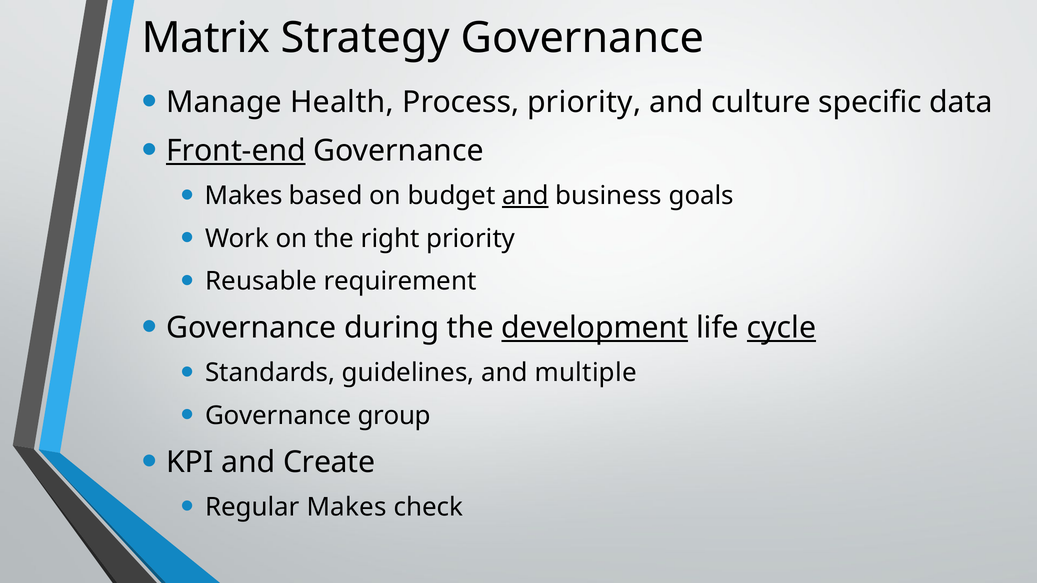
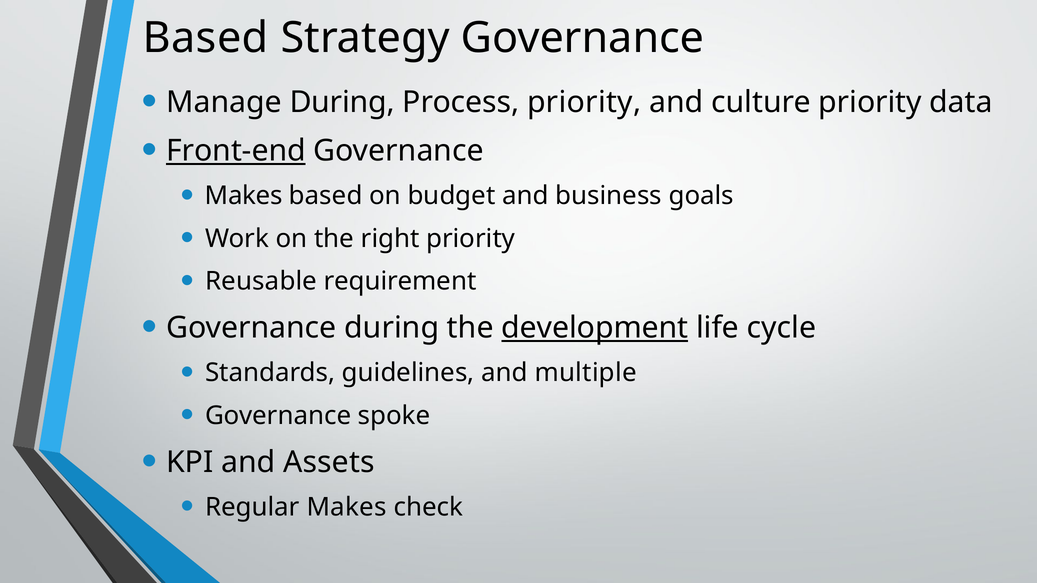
Matrix at (206, 38): Matrix -> Based
Manage Health: Health -> During
culture specific: specific -> priority
and at (525, 196) underline: present -> none
cycle underline: present -> none
group: group -> spoke
Create: Create -> Assets
